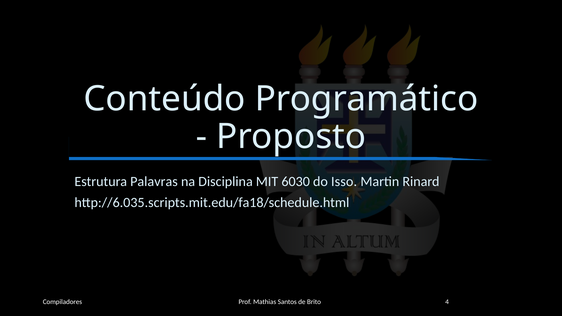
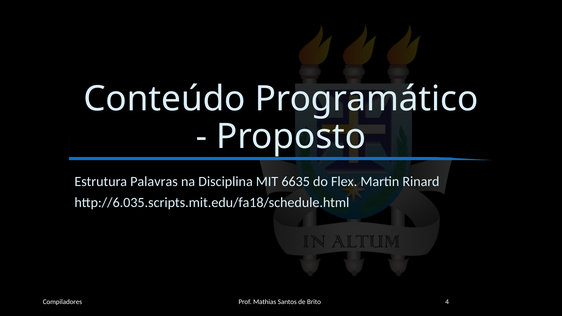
6030: 6030 -> 6635
Isso: Isso -> Flex
